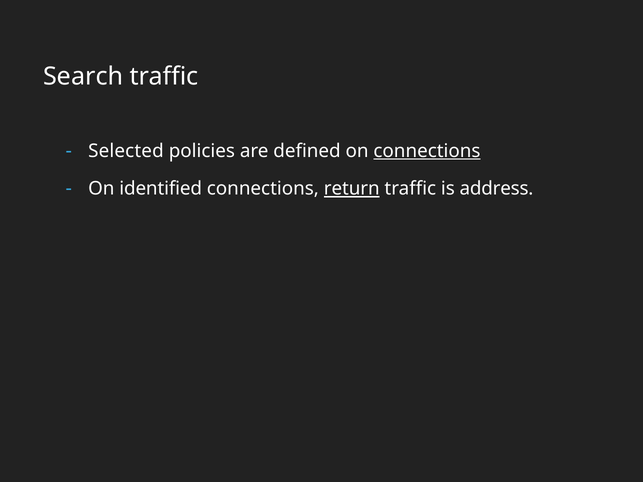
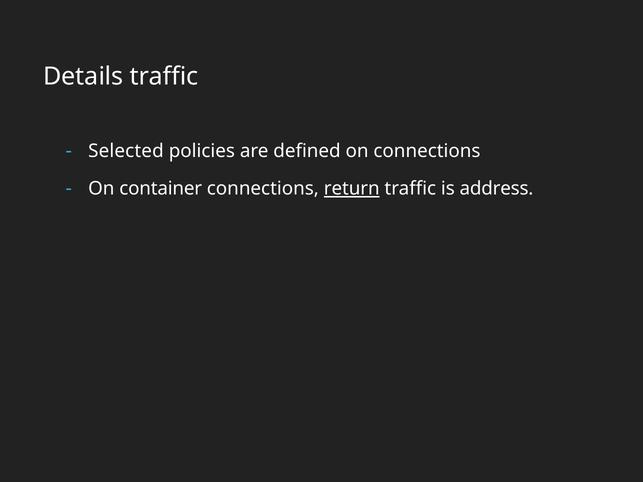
Search: Search -> Details
connections at (427, 151) underline: present -> none
identified: identified -> container
